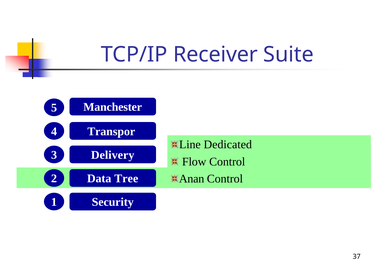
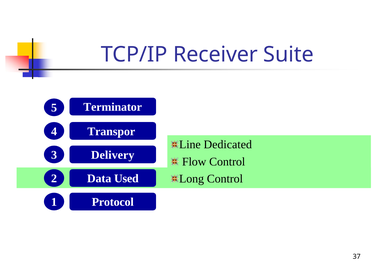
Manchester: Manchester -> Terminator
Tree: Tree -> Used
Anan: Anan -> Long
Security: Security -> Protocol
